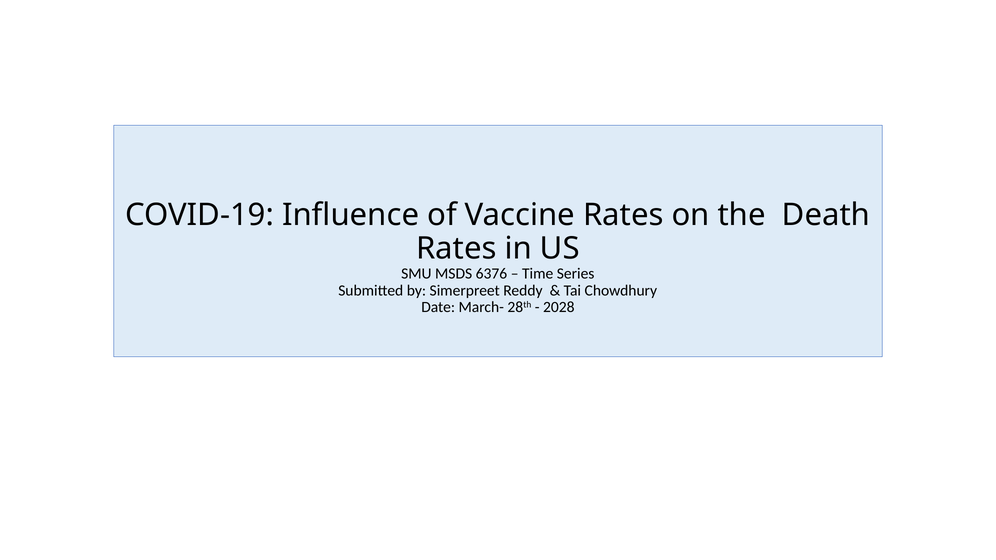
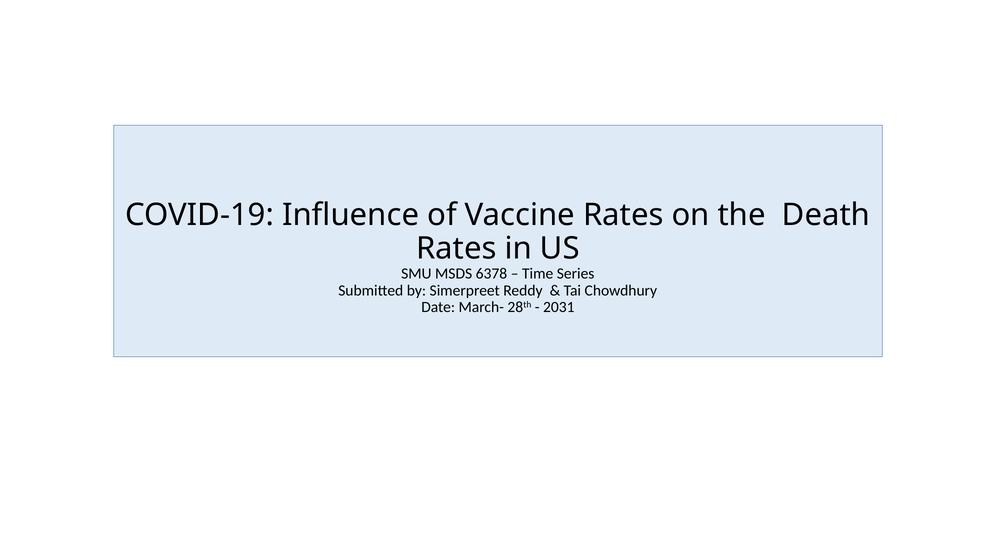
6376: 6376 -> 6378
2028: 2028 -> 2031
